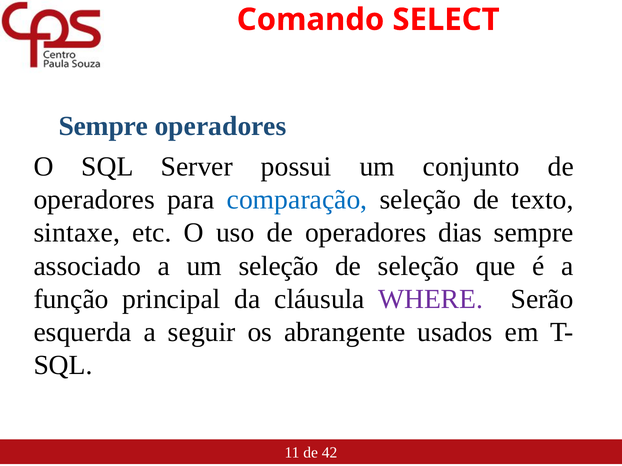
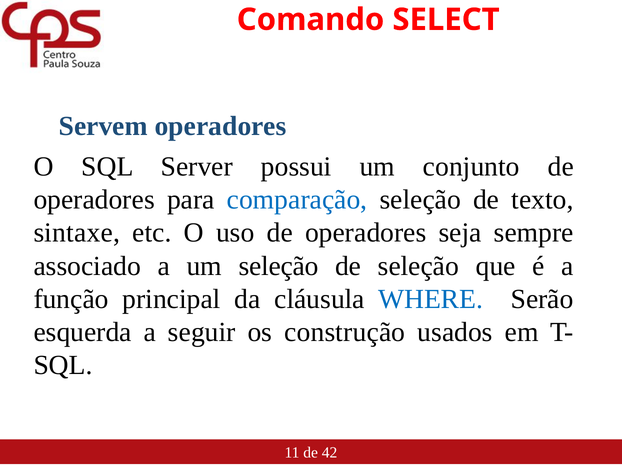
Sempre at (103, 126): Sempre -> Servem
dias: dias -> seja
WHERE colour: purple -> blue
abrangente: abrangente -> construção
